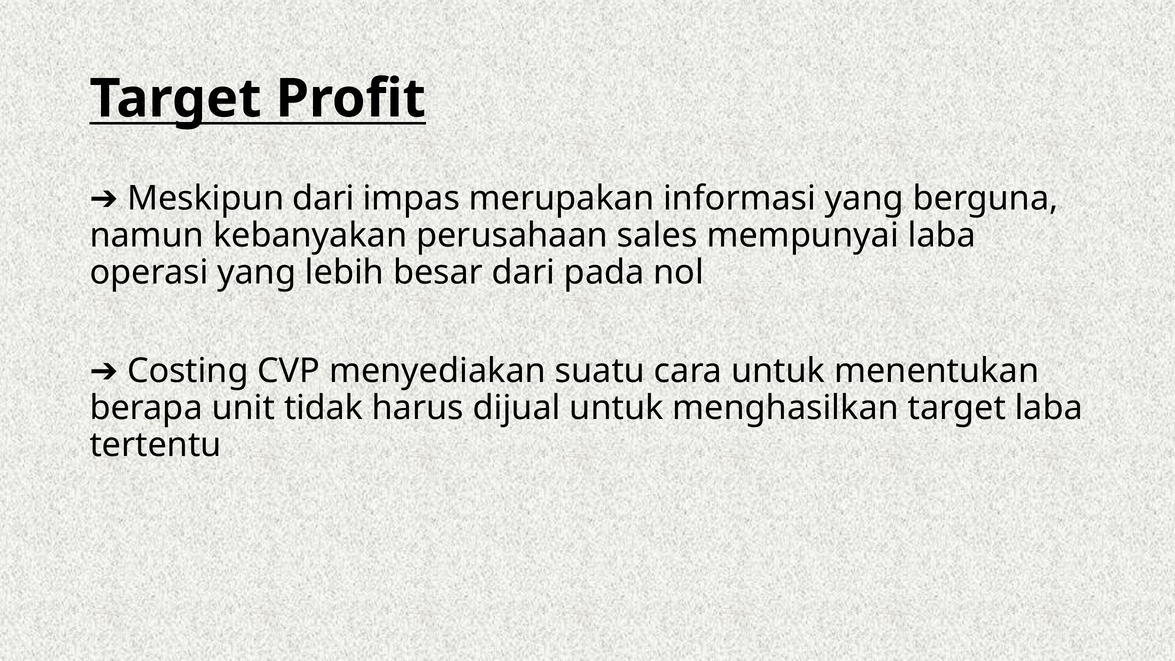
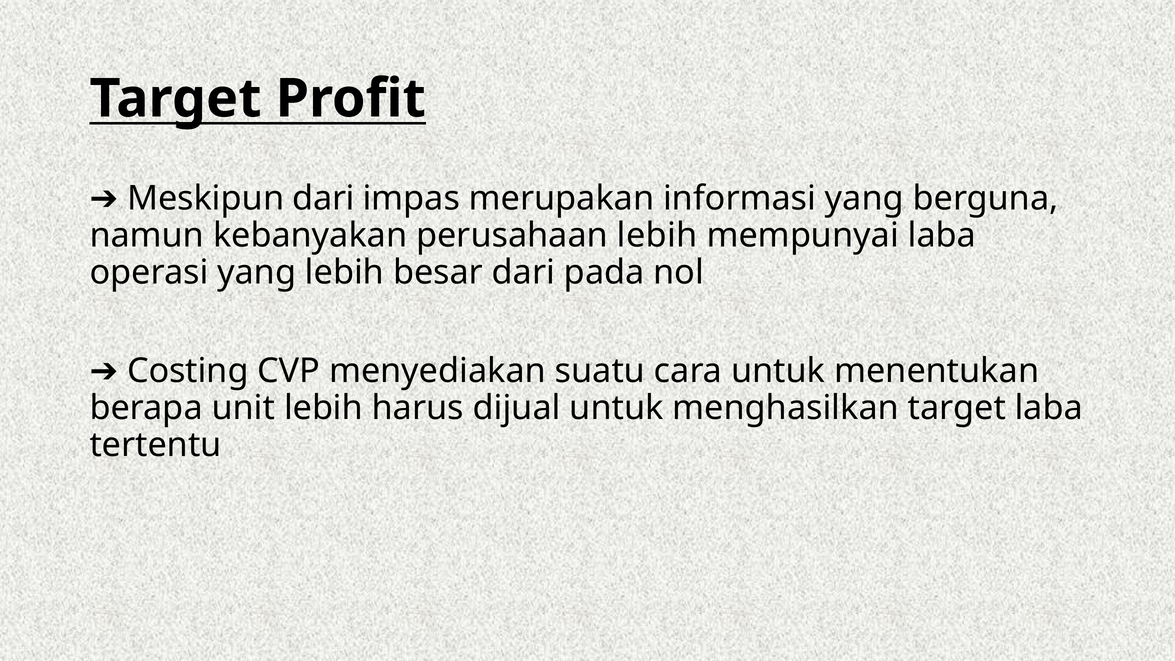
perusahaan sales: sales -> lebih
unit tidak: tidak -> lebih
